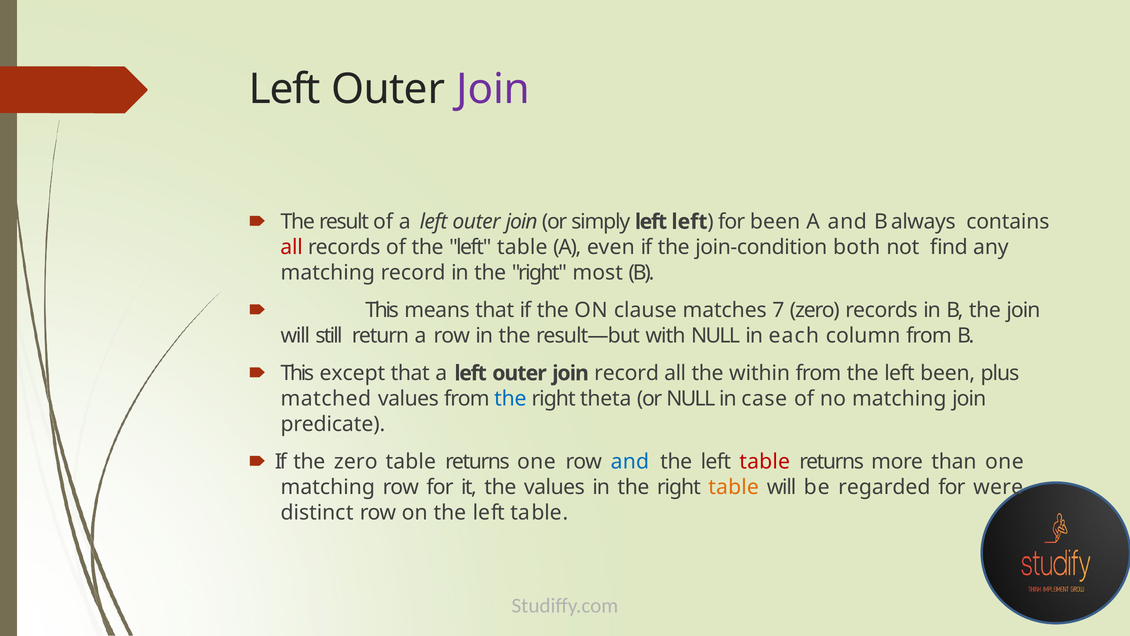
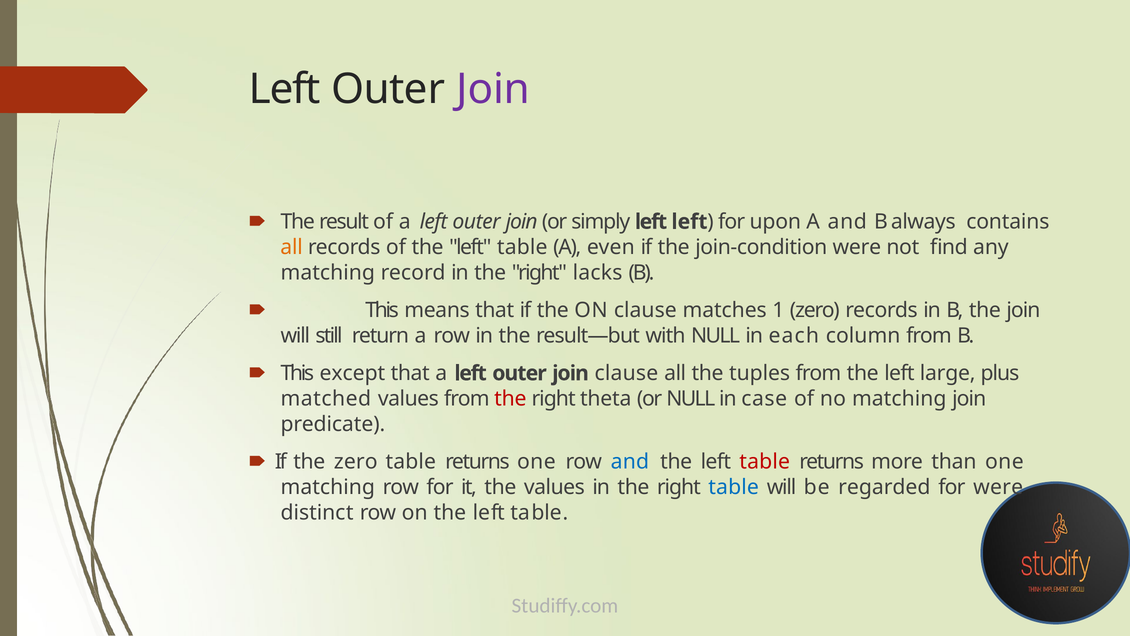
for been: been -> upon
all at (292, 247) colour: red -> orange
join-condition both: both -> were
most: most -> lacks
7: 7 -> 1
join record: record -> clause
within: within -> tuples
left been: been -> large
the at (510, 398) colour: blue -> red
table at (734, 487) colour: orange -> blue
